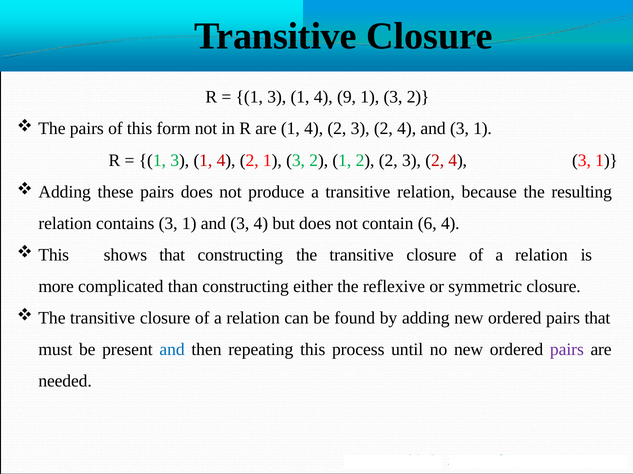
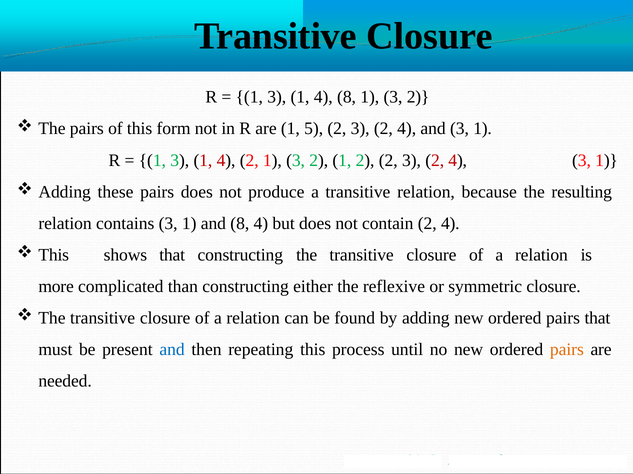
4 9: 9 -> 8
are 1 4: 4 -> 5
1 and 3: 3 -> 8
contain 6: 6 -> 2
pairs at (567, 350) colour: purple -> orange
